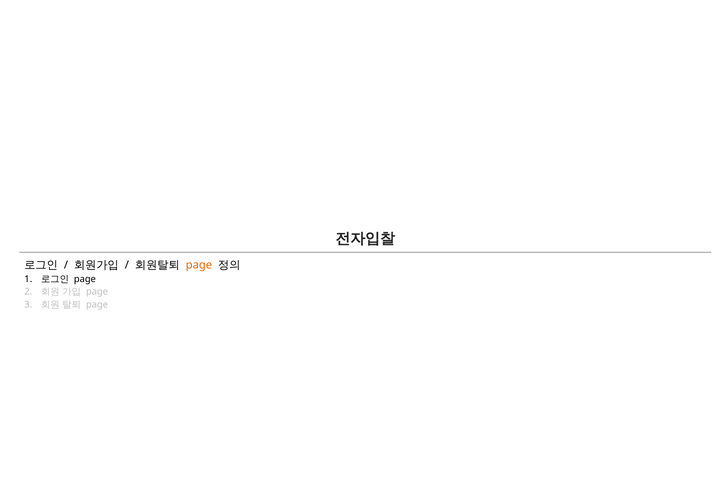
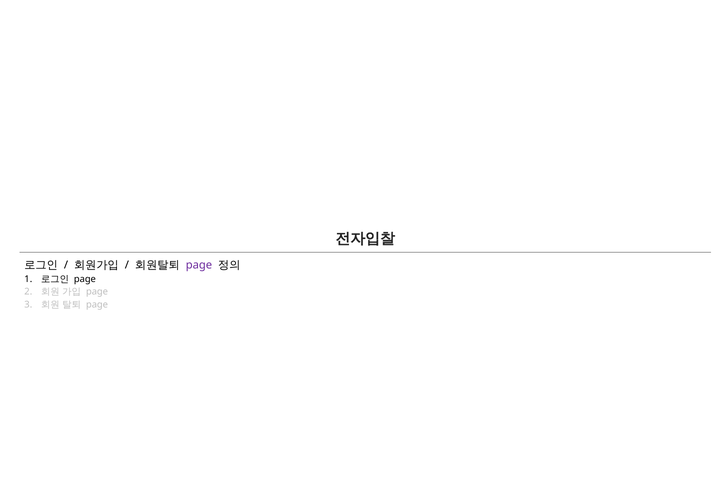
page at (199, 265) colour: orange -> purple
